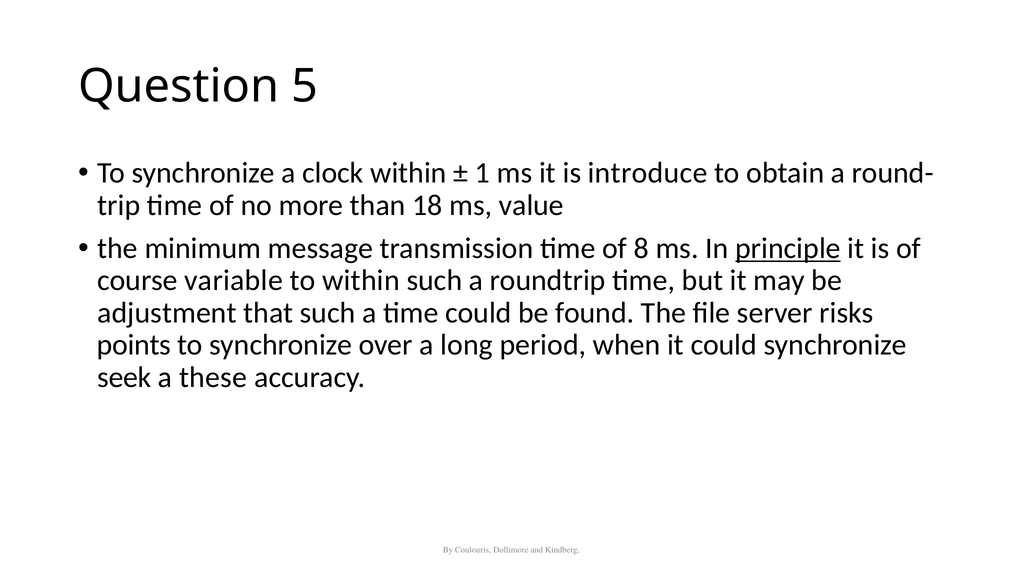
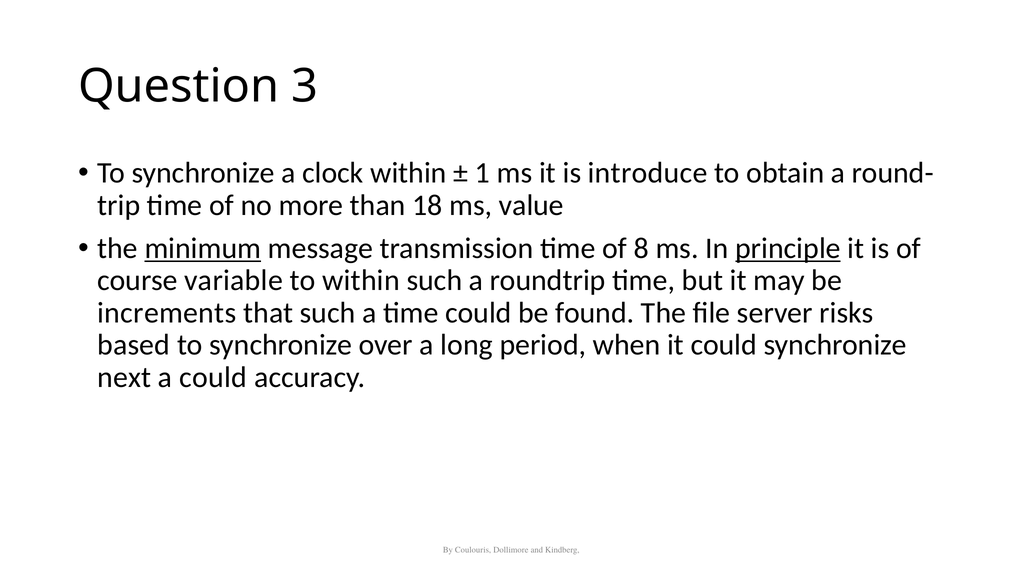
5: 5 -> 3
minimum underline: none -> present
adjustment: adjustment -> increments
points: points -> based
seek: seek -> next
a these: these -> could
